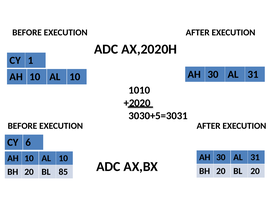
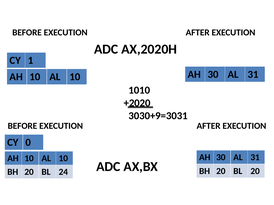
3030+5=3031: 3030+5=3031 -> 3030+9=3031
6: 6 -> 0
85: 85 -> 24
